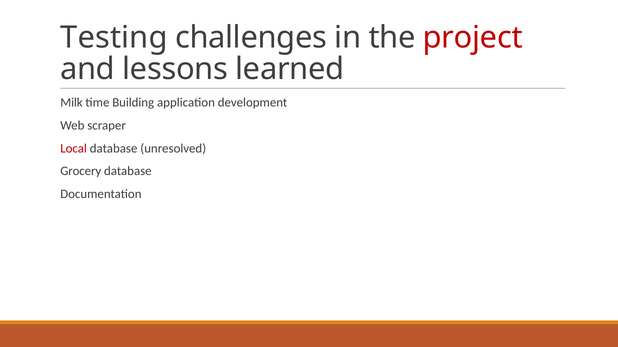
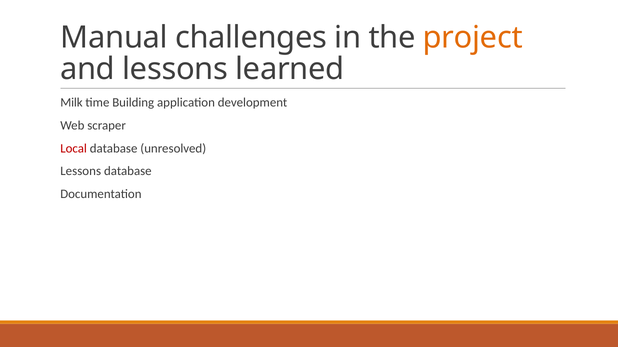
Testing: Testing -> Manual
project colour: red -> orange
Grocery at (81, 172): Grocery -> Lessons
